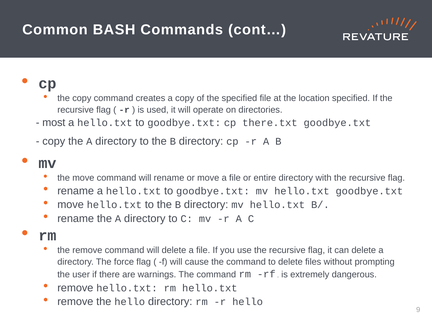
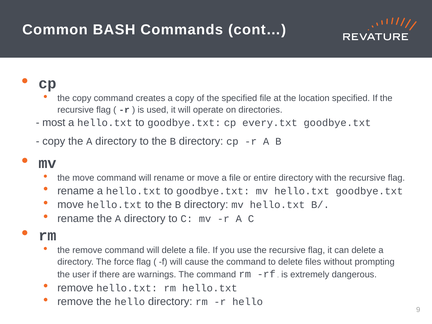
there.txt: there.txt -> every.txt
